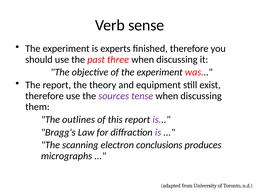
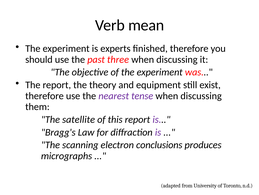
sense: sense -> mean
sources: sources -> nearest
outlines: outlines -> satellite
